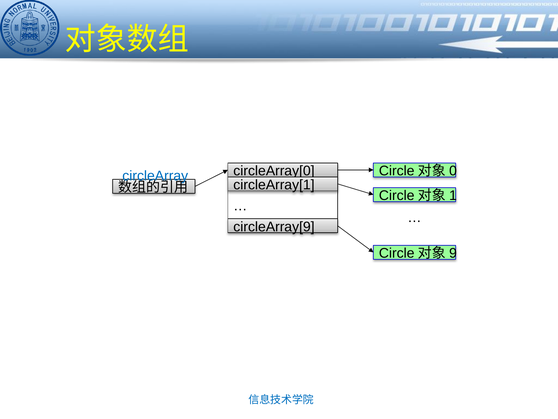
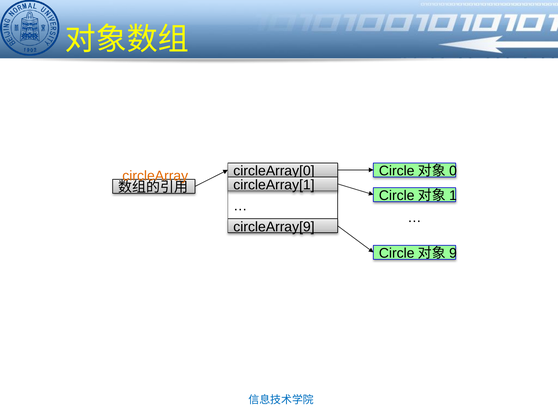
circleArray colour: blue -> orange
